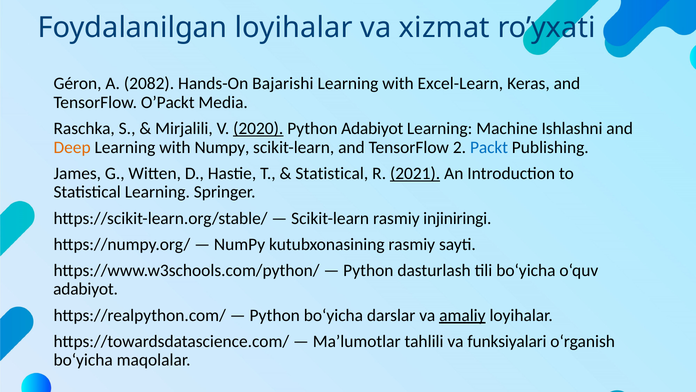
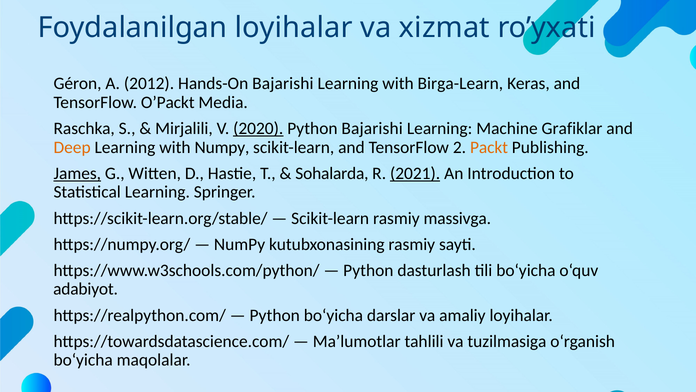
2082: 2082 -> 2012
Excel-Learn: Excel-Learn -> Birga-Learn
Python Adabiyot: Adabiyot -> Bajarishi
Ishlashni: Ishlashni -> Grafiklar
Packt colour: blue -> orange
James underline: none -> present
Statistical at (332, 173): Statistical -> Sohalarda
injiniringi: injiniringi -> massivga
amaliy underline: present -> none
funksiyalari: funksiyalari -> tuzilmasiga
